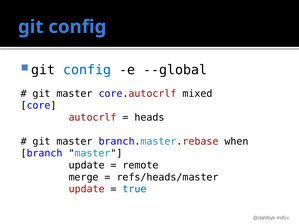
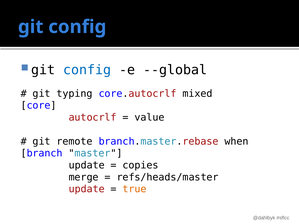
master at (75, 94): master -> typing
heads: heads -> value
master at (75, 141): master -> remote
remote: remote -> copies
true colour: blue -> orange
